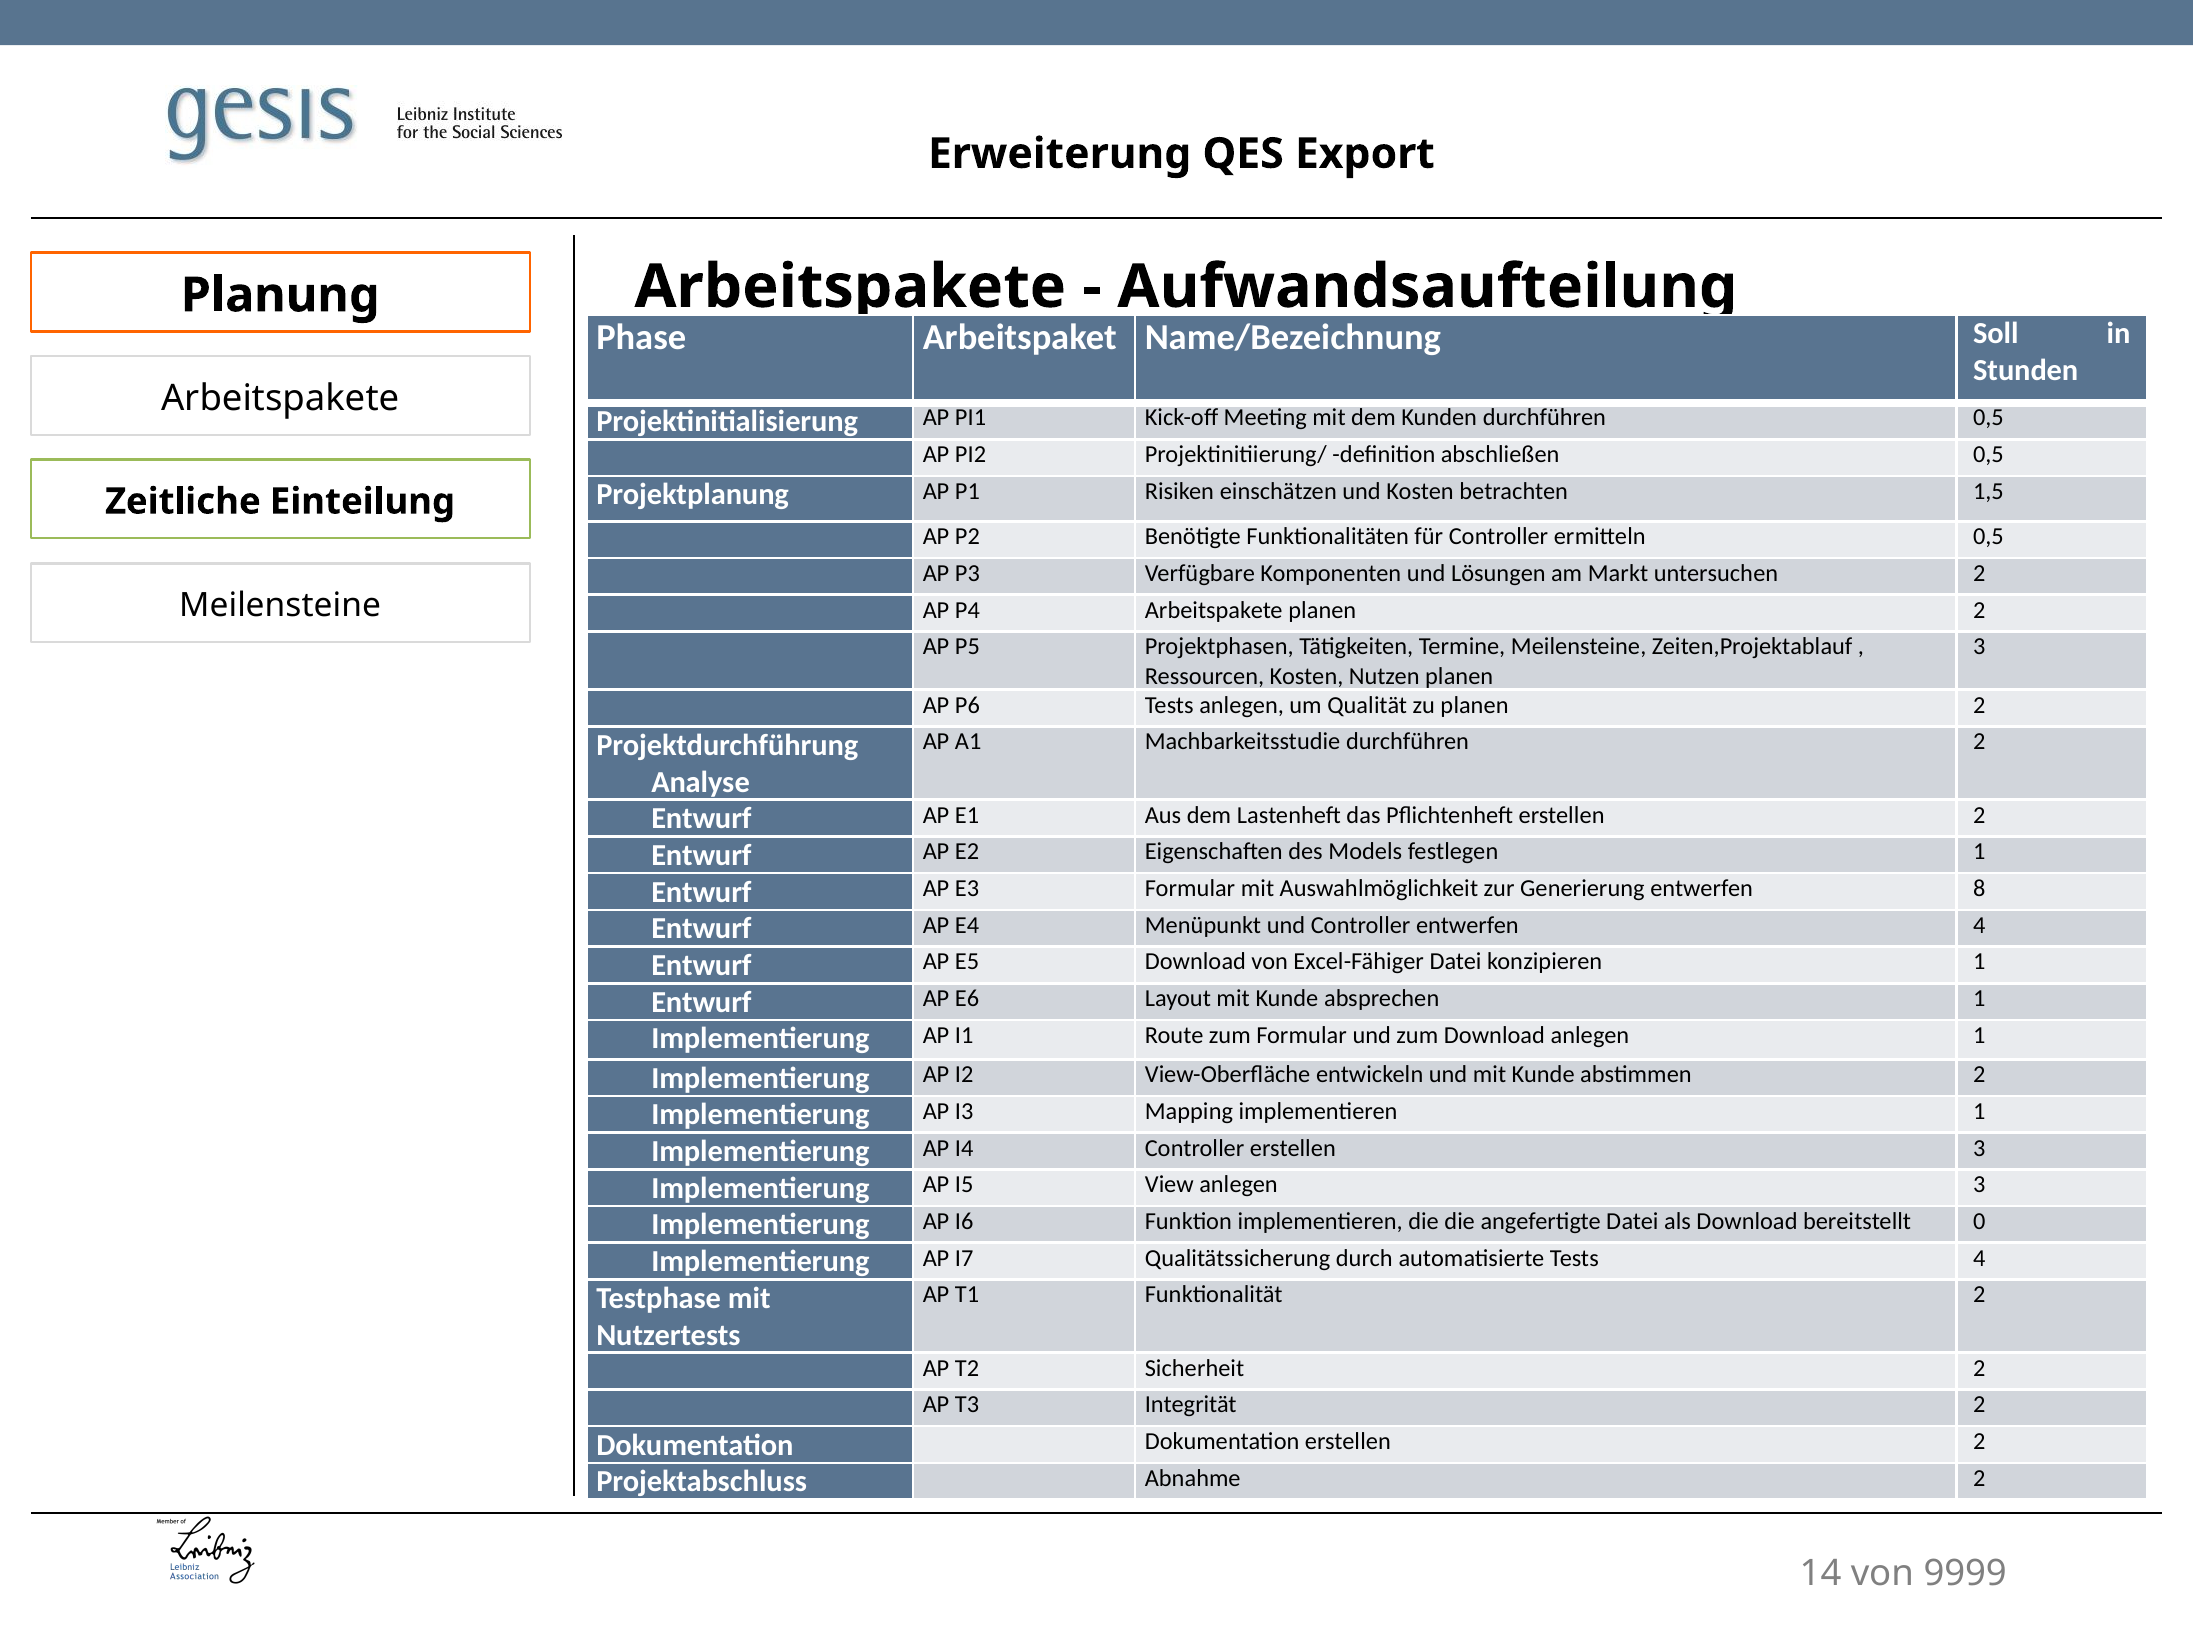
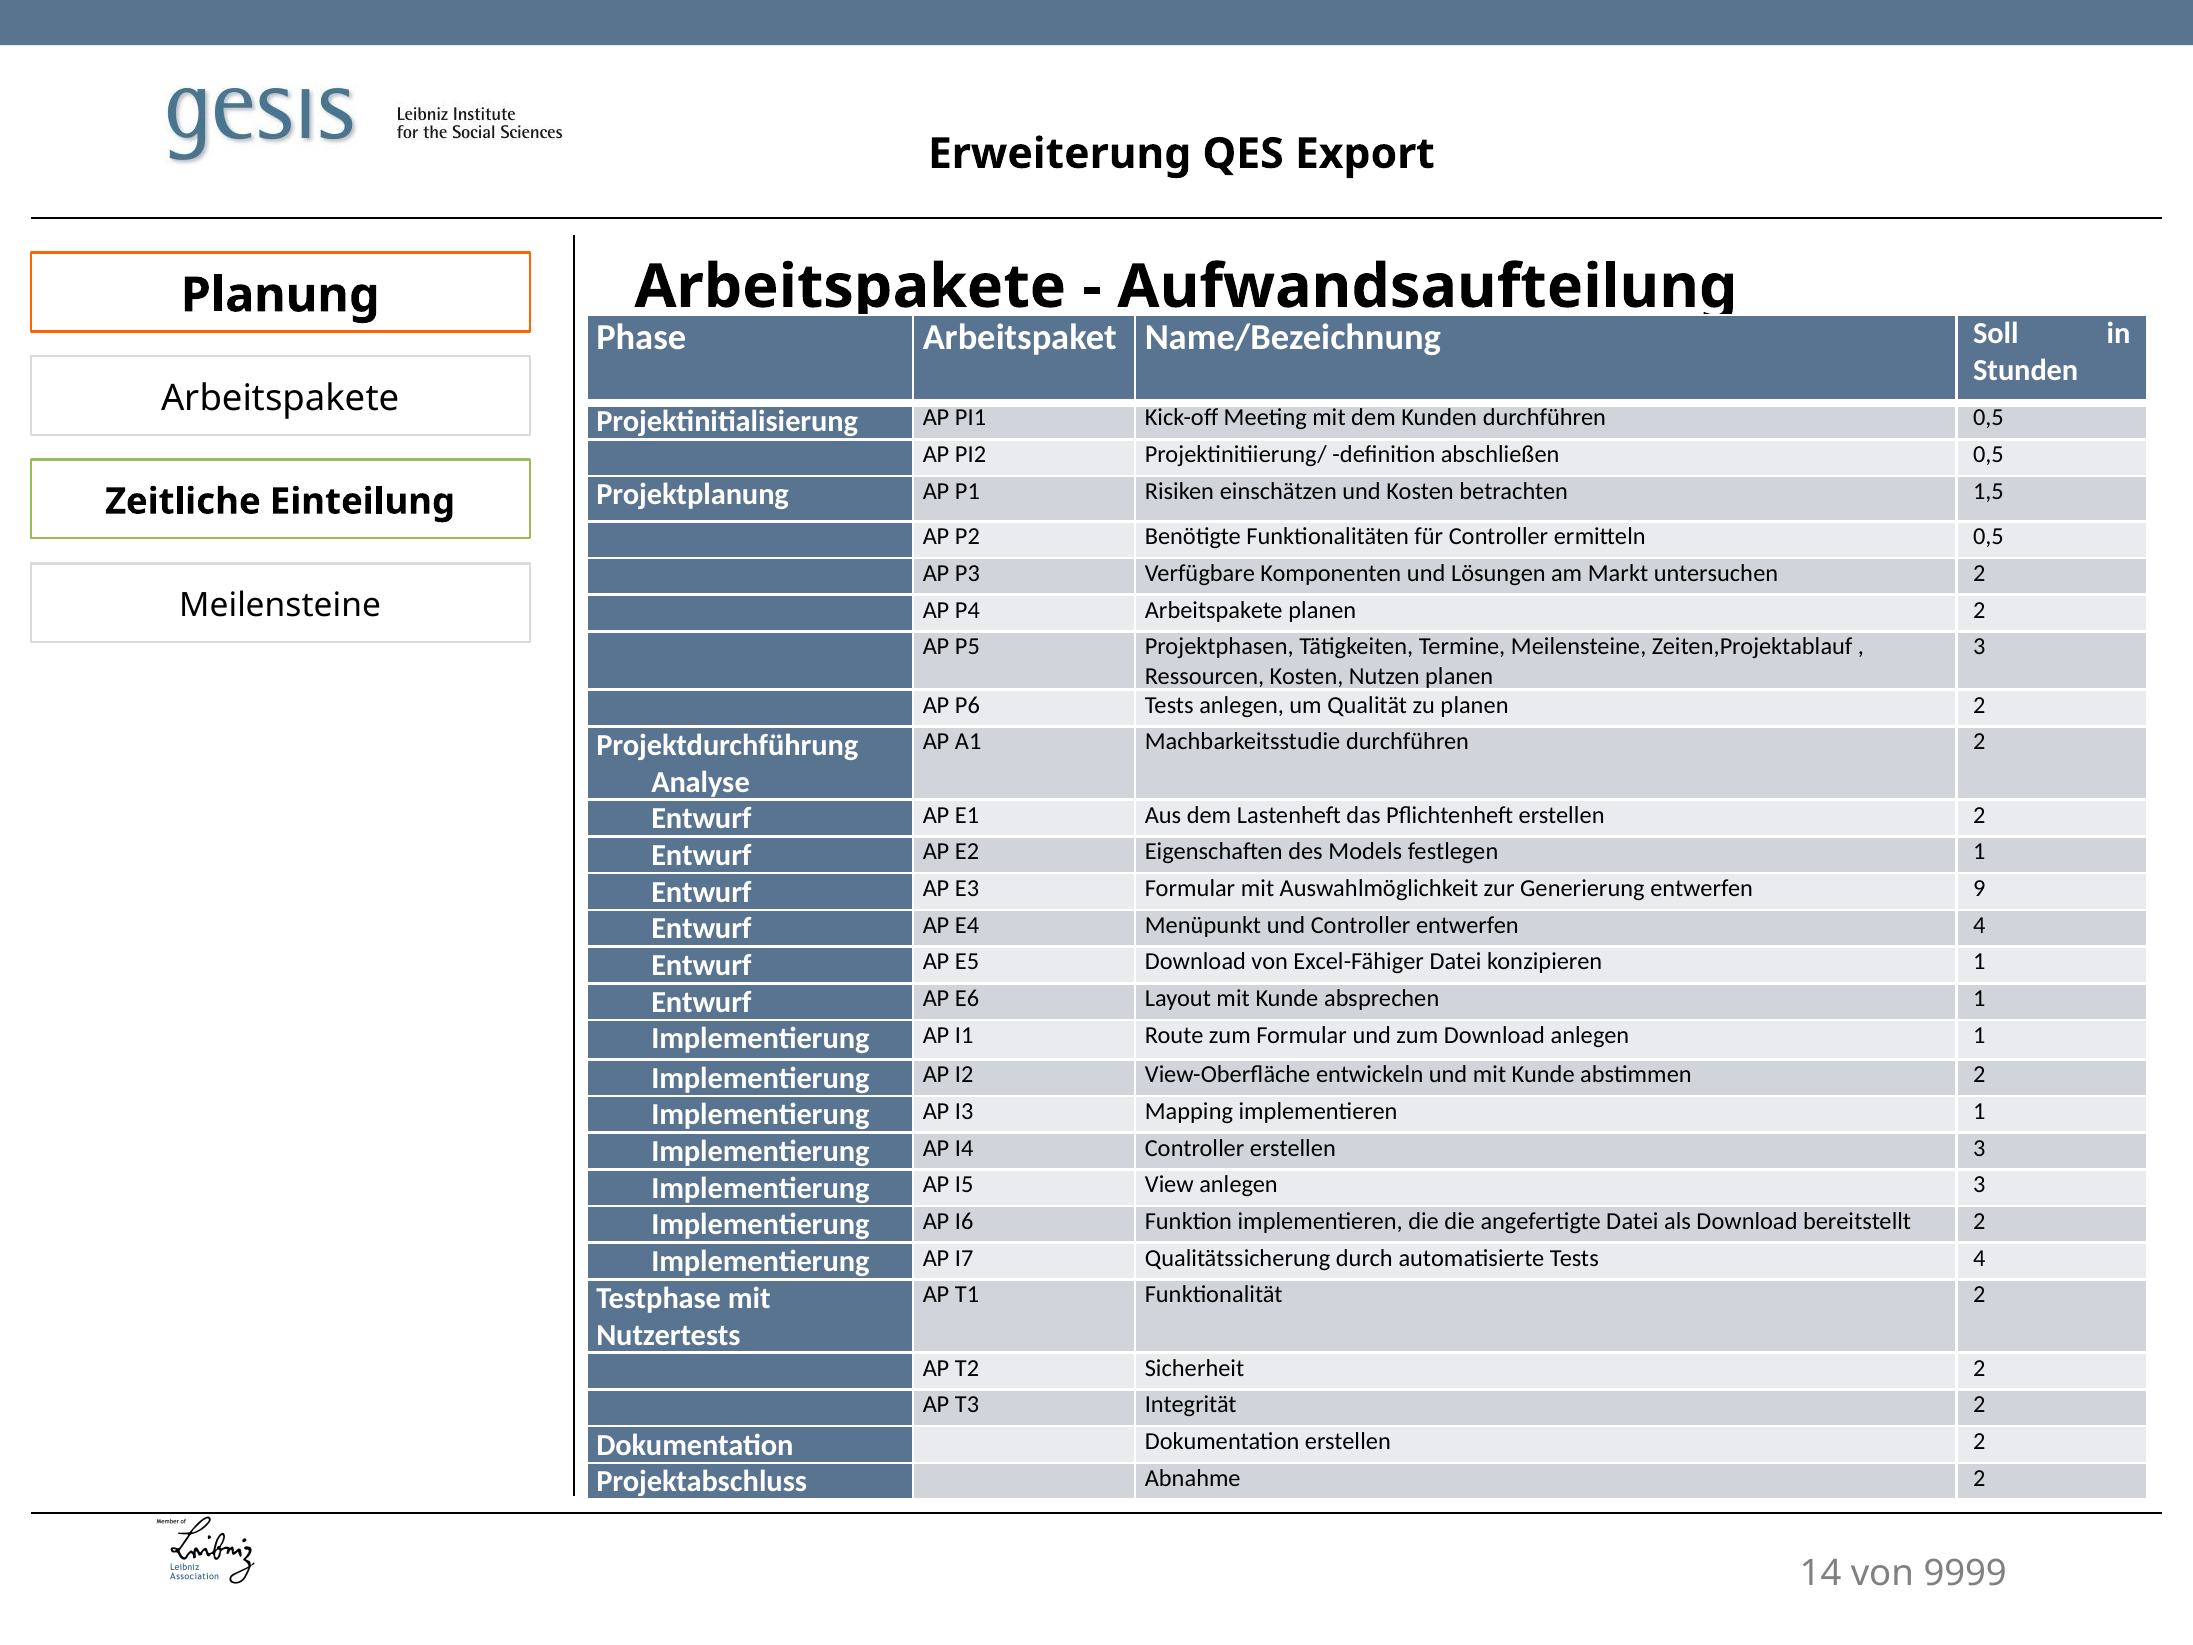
8: 8 -> 9
bereitstellt 0: 0 -> 2
